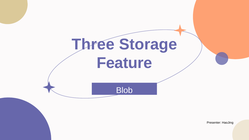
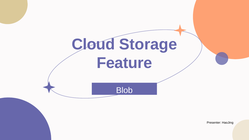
Three: Three -> Cloud
